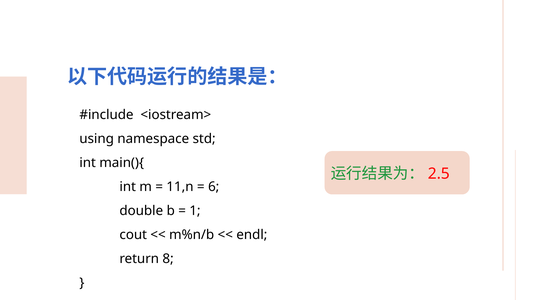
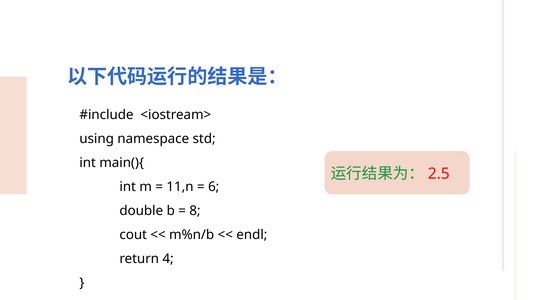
1: 1 -> 8
8: 8 -> 4
